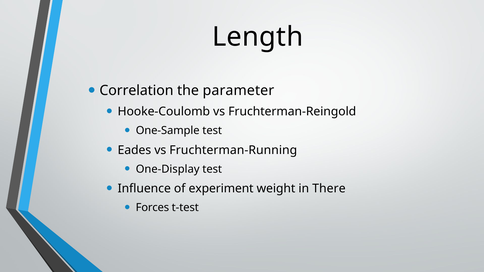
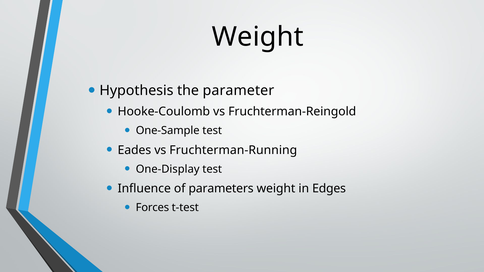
Length at (258, 37): Length -> Weight
Correlation: Correlation -> Hypothesis
experiment: experiment -> parameters
There: There -> Edges
